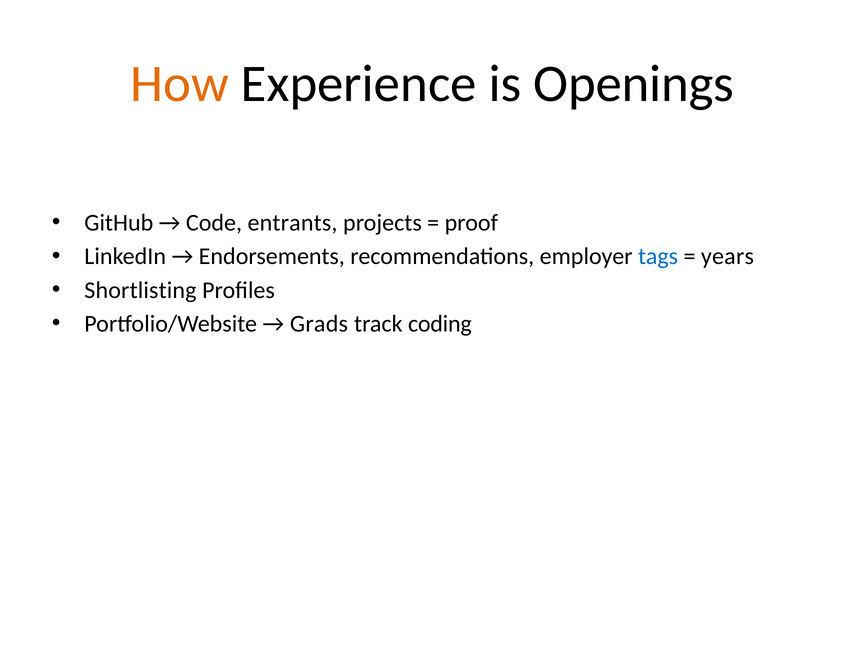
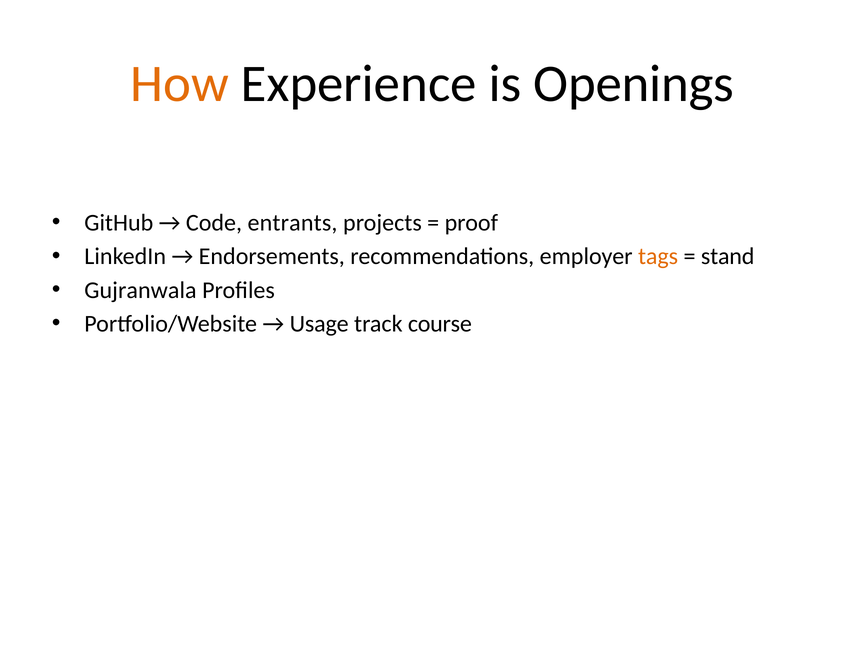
tags colour: blue -> orange
years: years -> stand
Shortlisting: Shortlisting -> Gujranwala
Grads: Grads -> Usage
coding: coding -> course
